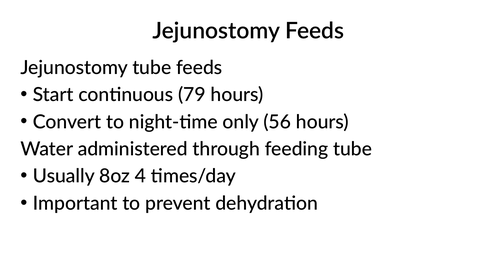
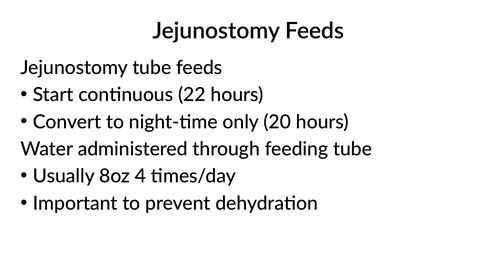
79: 79 -> 22
56: 56 -> 20
